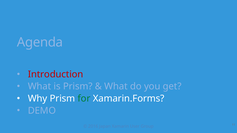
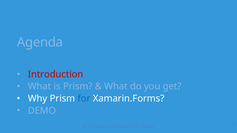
for colour: green -> blue
